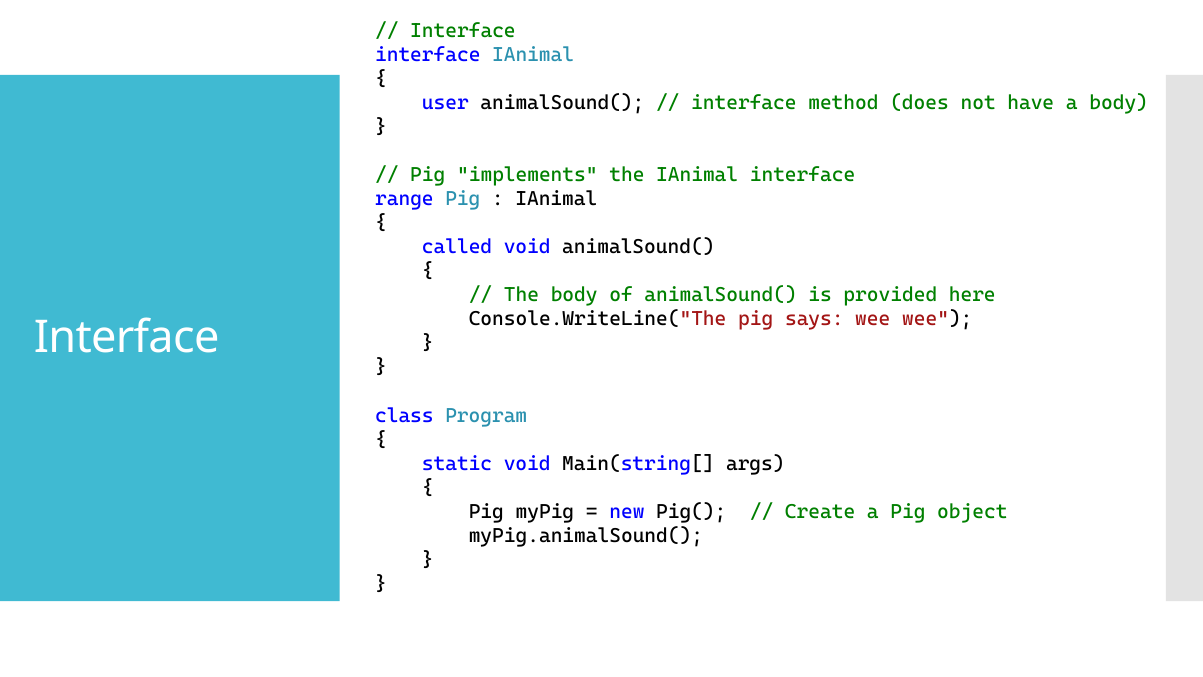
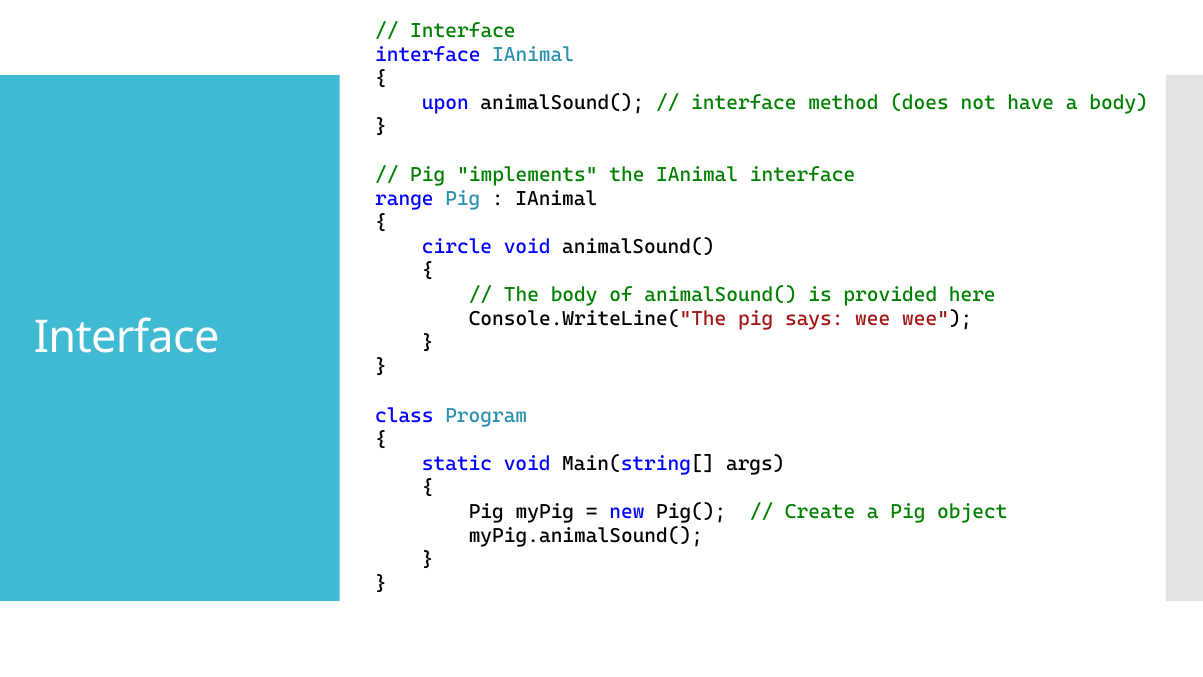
user: user -> upon
called: called -> circle
